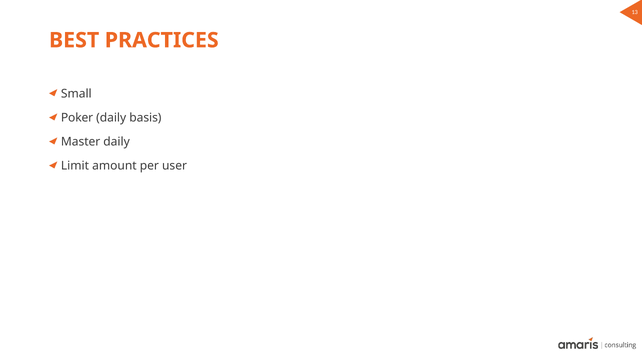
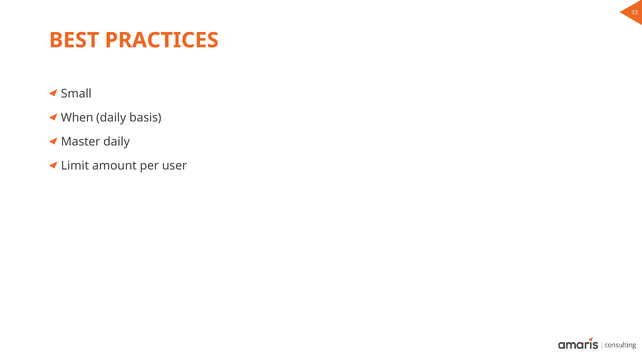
Poker: Poker -> When
